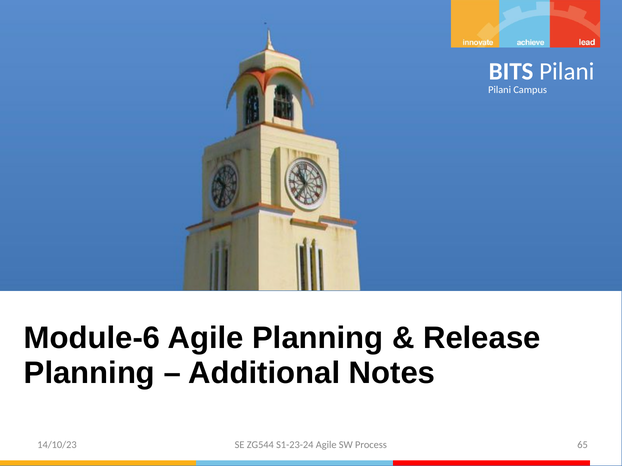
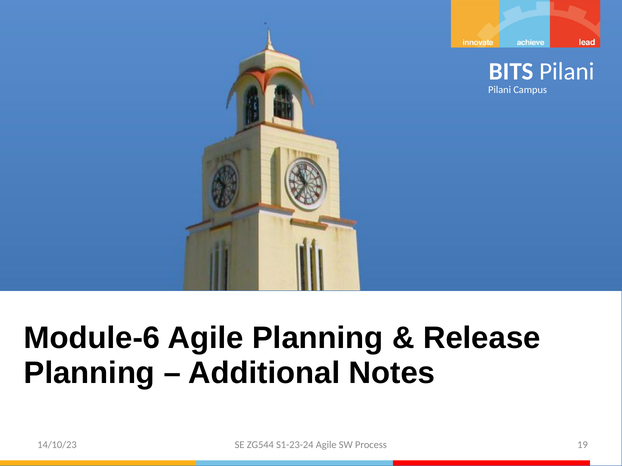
65: 65 -> 19
